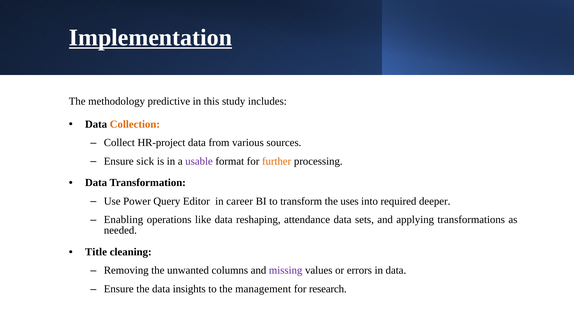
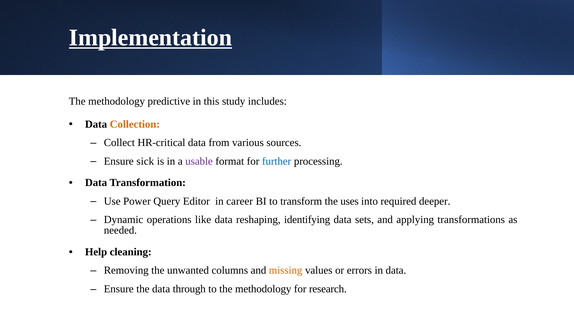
HR-project: HR-project -> HR-critical
further colour: orange -> blue
Enabling: Enabling -> Dynamic
attendance: attendance -> identifying
Title: Title -> Help
missing colour: purple -> orange
insights: insights -> through
to the management: management -> methodology
